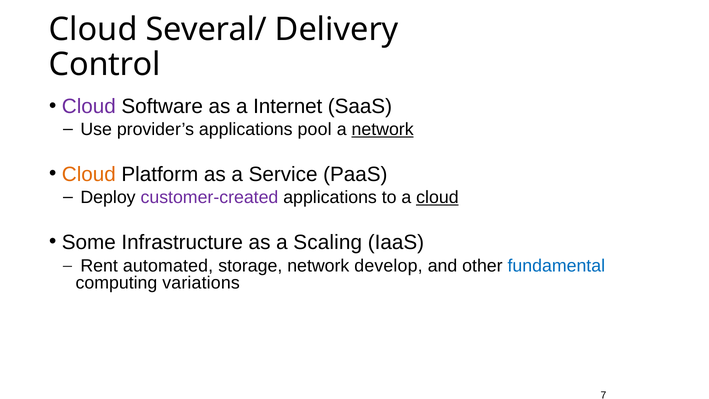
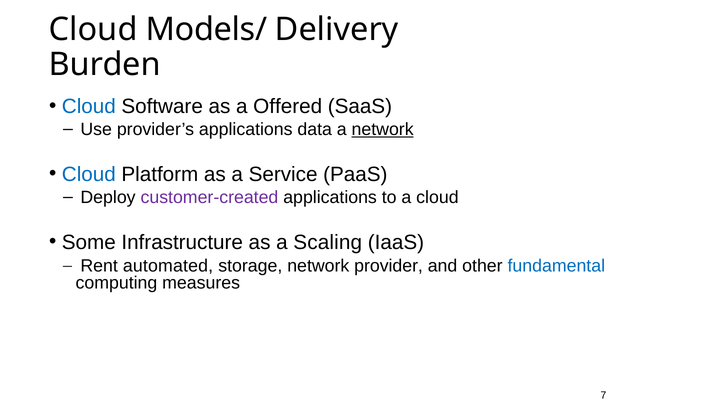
Several/: Several/ -> Models/
Control: Control -> Burden
Cloud at (89, 106) colour: purple -> blue
Internet: Internet -> Offered
pool: pool -> data
Cloud at (89, 174) colour: orange -> blue
cloud at (437, 197) underline: present -> none
develop: develop -> provider
variations: variations -> measures
